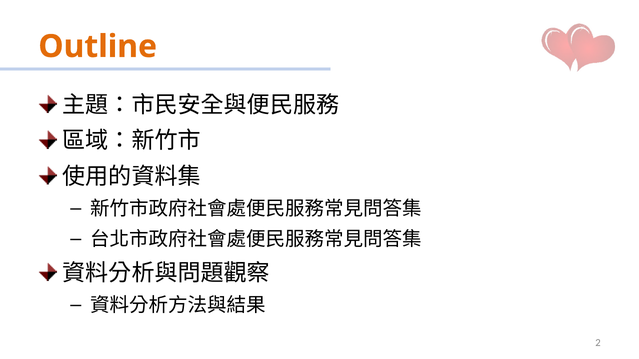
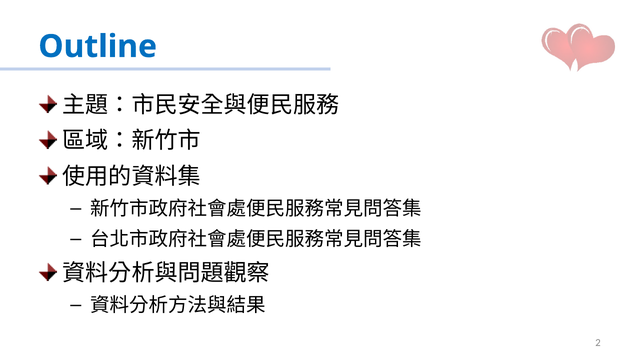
Outline colour: orange -> blue
